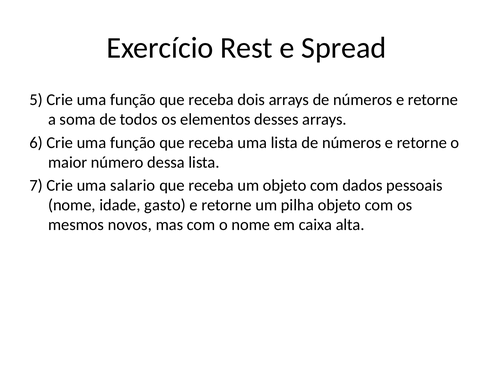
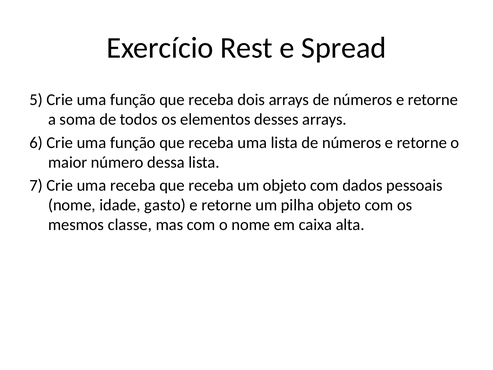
uma salario: salario -> receba
novos: novos -> classe
